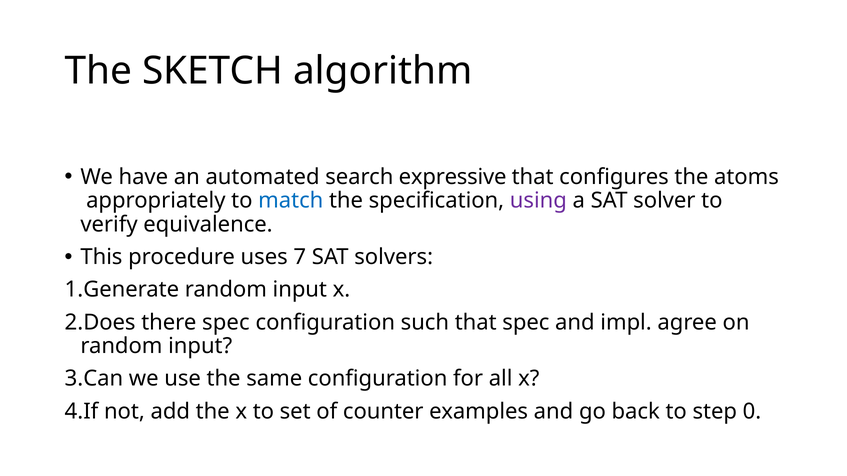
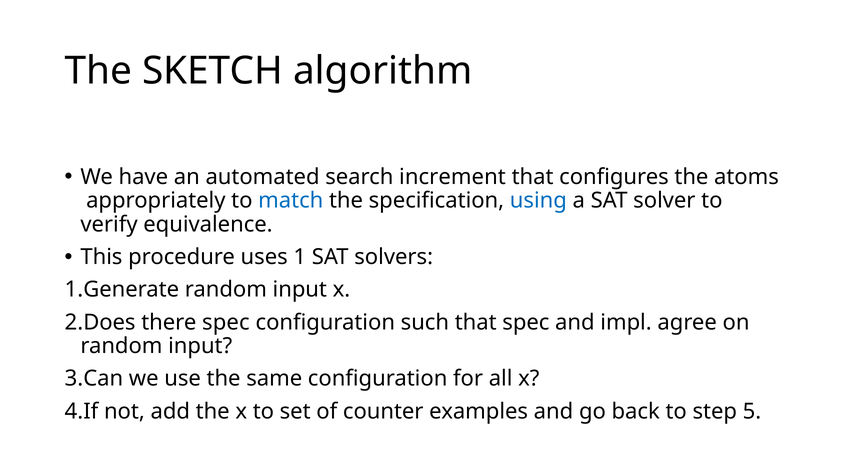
expressive: expressive -> increment
using colour: purple -> blue
7: 7 -> 1
0: 0 -> 5
